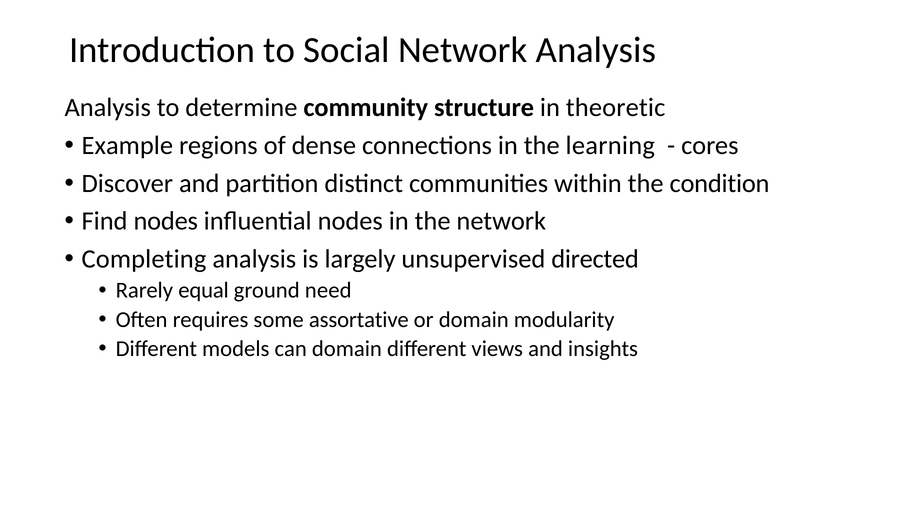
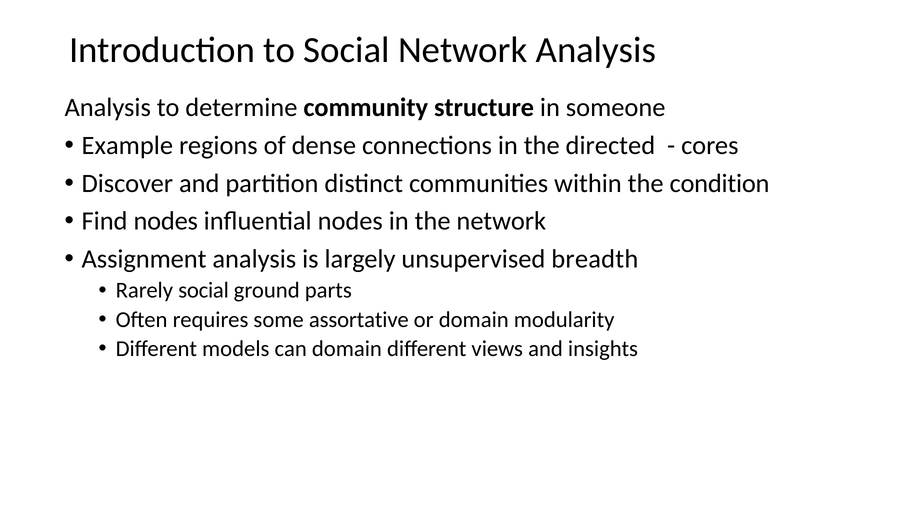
theoretic: theoretic -> someone
learning: learning -> directed
Completing: Completing -> Assignment
directed: directed -> breadth
Rarely equal: equal -> social
need: need -> parts
